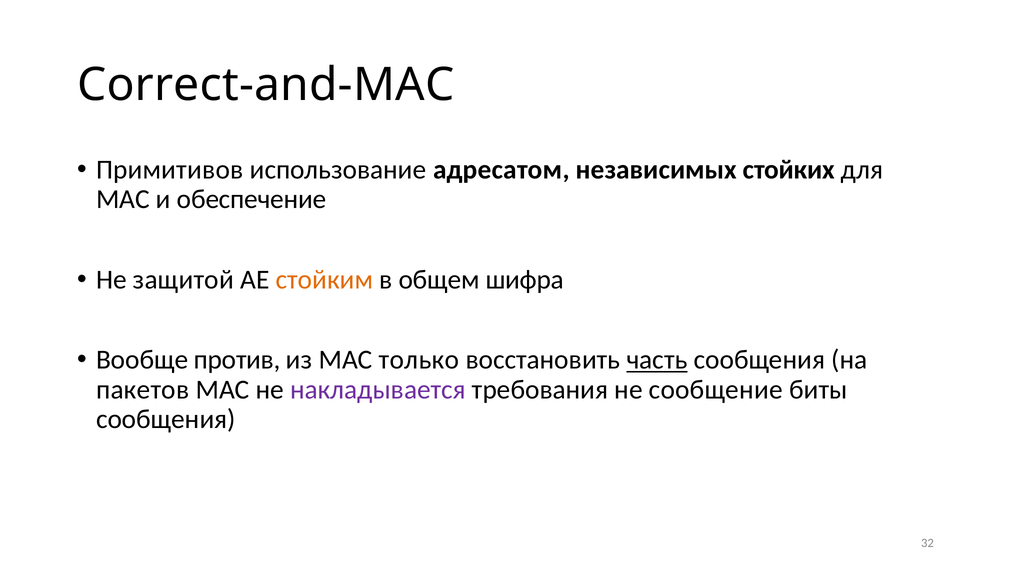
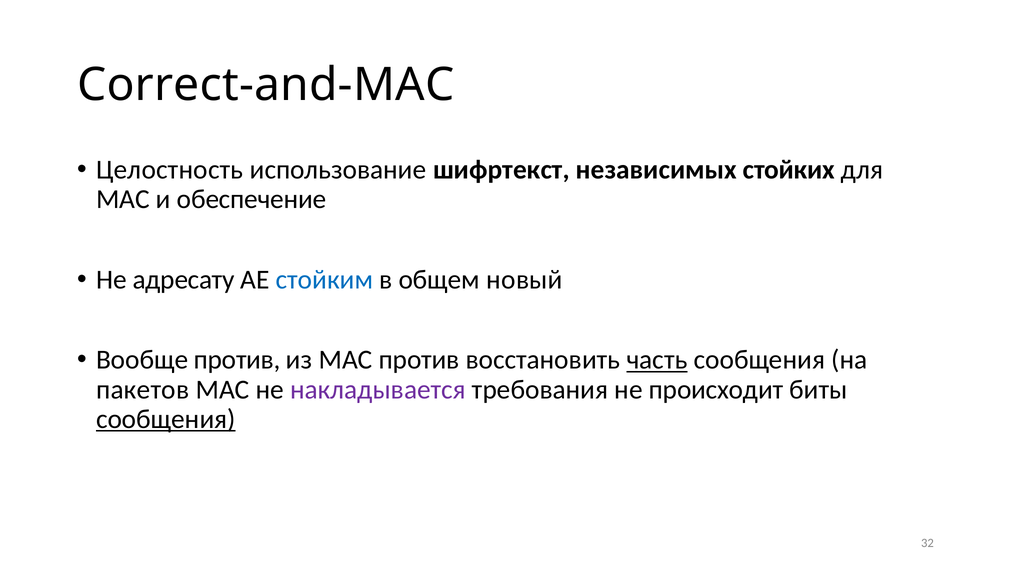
Примитивов: Примитивов -> Целостность
адресатом: адресатом -> шифртекст
защитой: защитой -> адресату
стойким colour: orange -> blue
шифра: шифра -> новый
MAC только: только -> против
сообщение: сообщение -> происходит
сообщения at (166, 419) underline: none -> present
